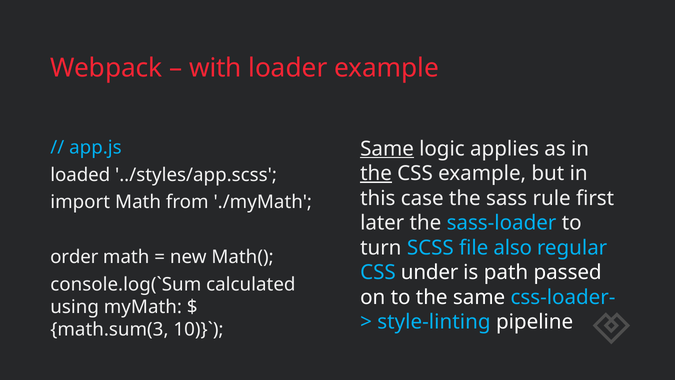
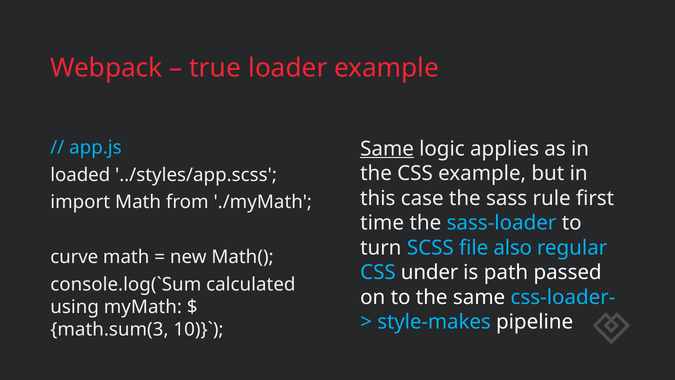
with: with -> true
the at (376, 173) underline: present -> none
later: later -> time
order: order -> curve
style-linting: style-linting -> style-makes
